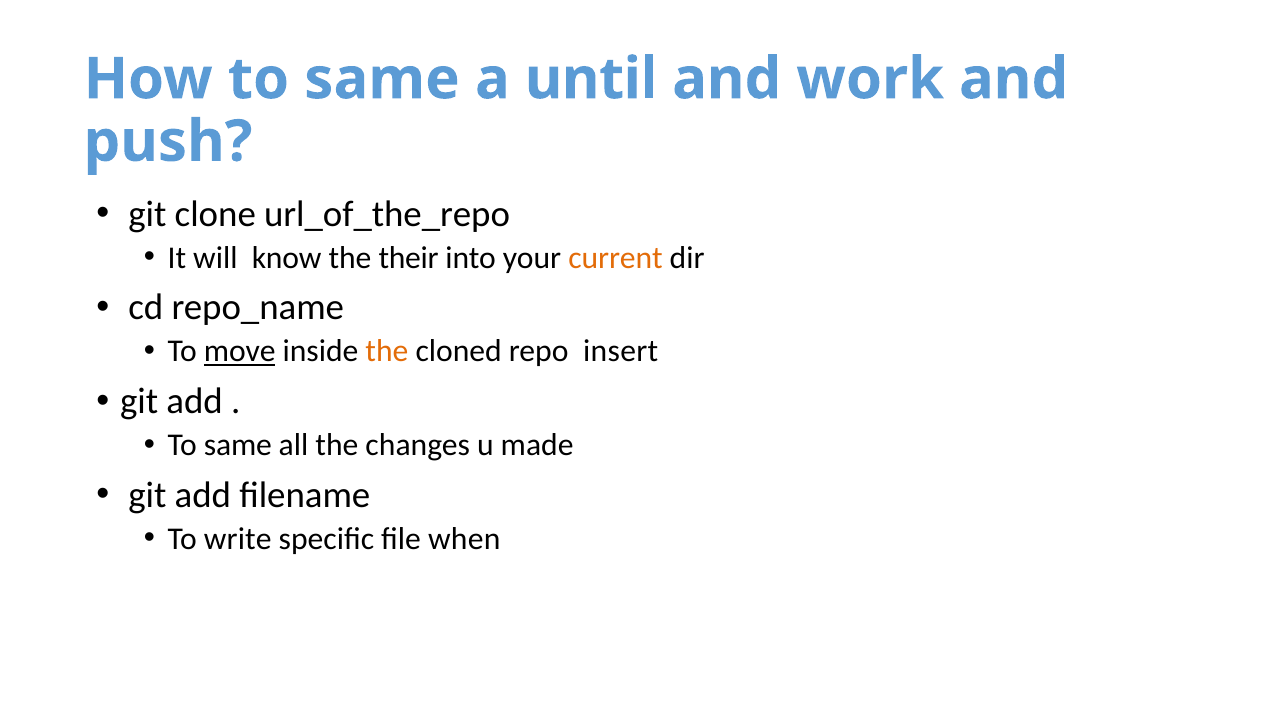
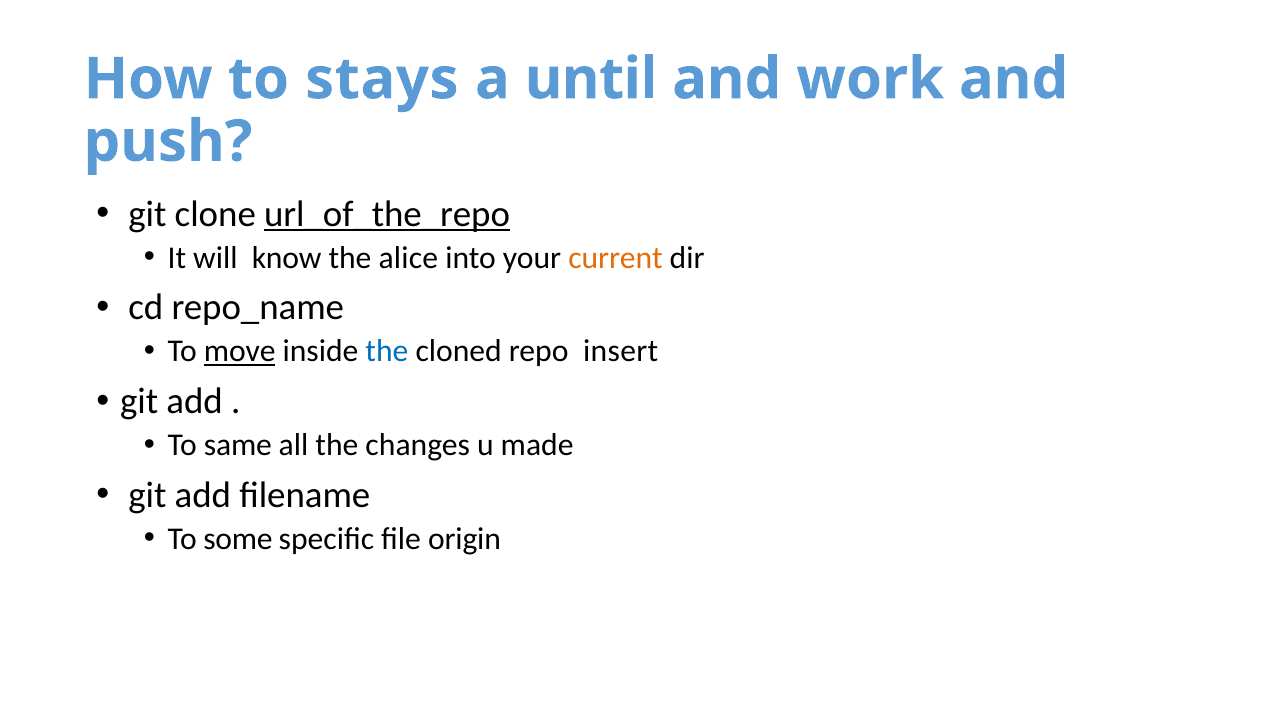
How to same: same -> stays
url_of_the_repo underline: none -> present
their: their -> alice
the at (387, 351) colour: orange -> blue
write: write -> some
when: when -> origin
